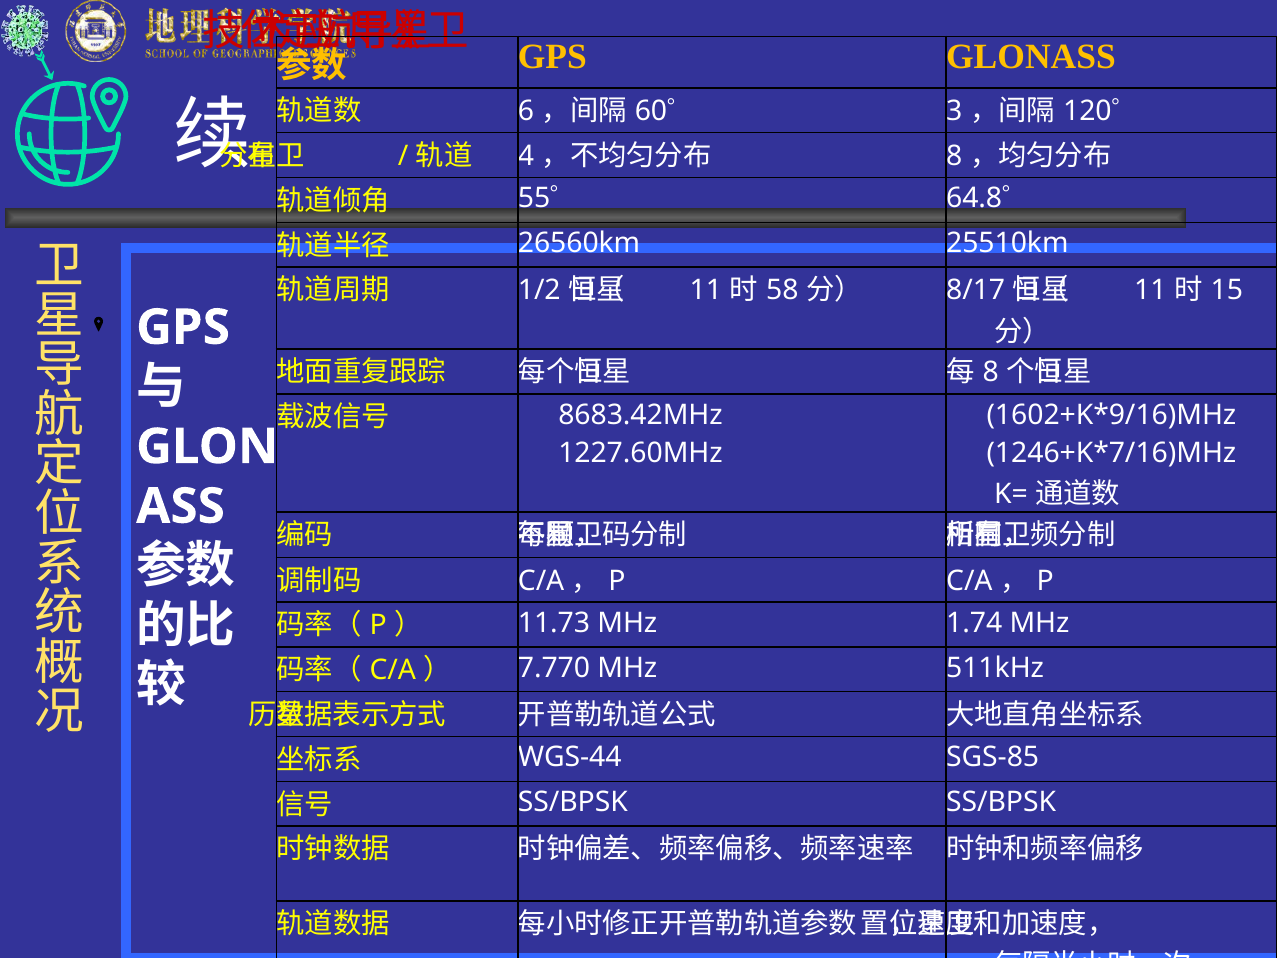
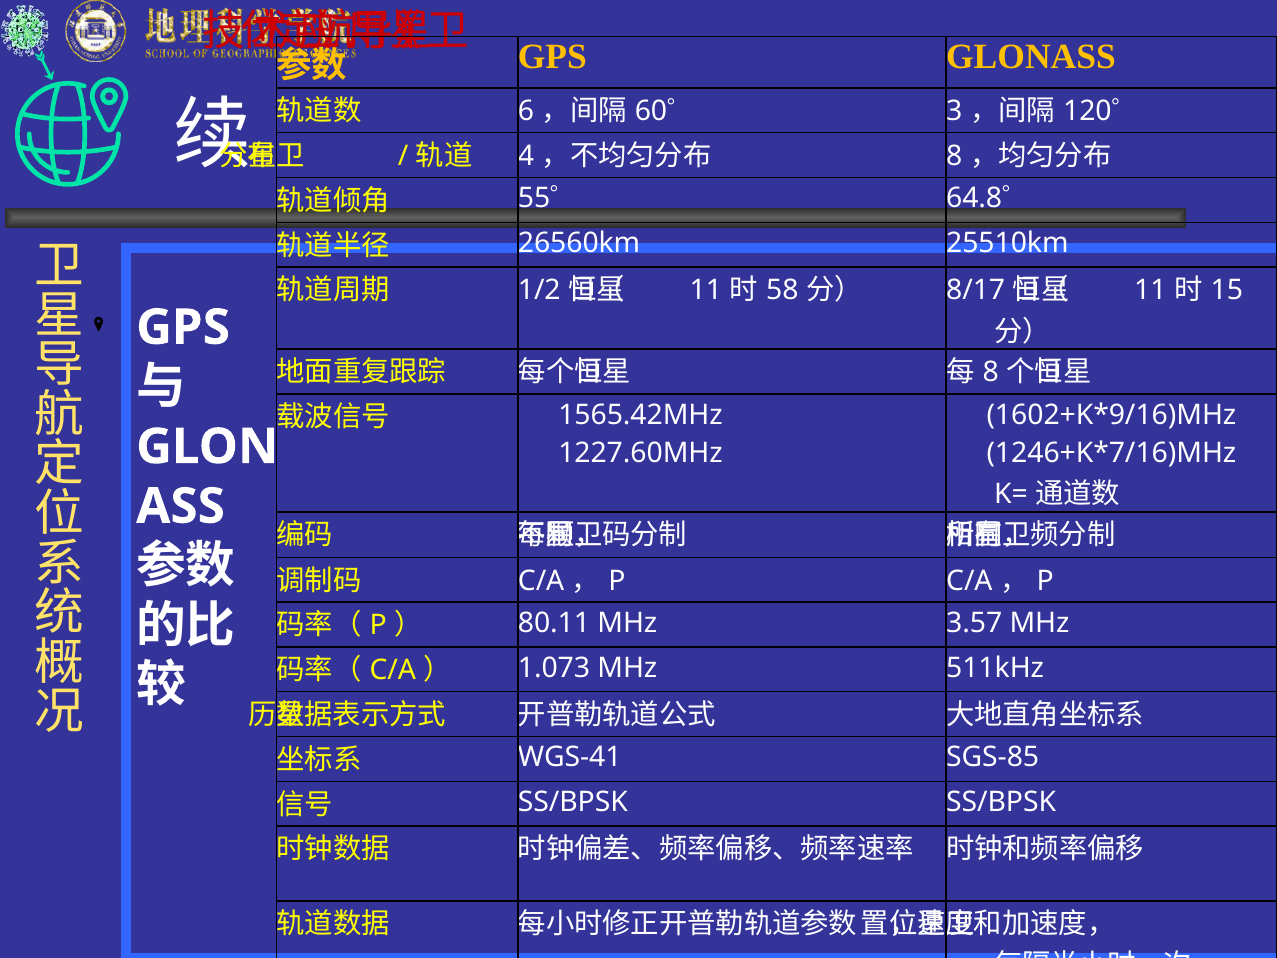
8683.42MHz: 8683.42MHz -> 1565.42MHz
11.73: 11.73 -> 80.11
1.74: 1.74 -> 3.57
7.770: 7.770 -> 1.073
WGS-44: WGS-44 -> WGS-41
